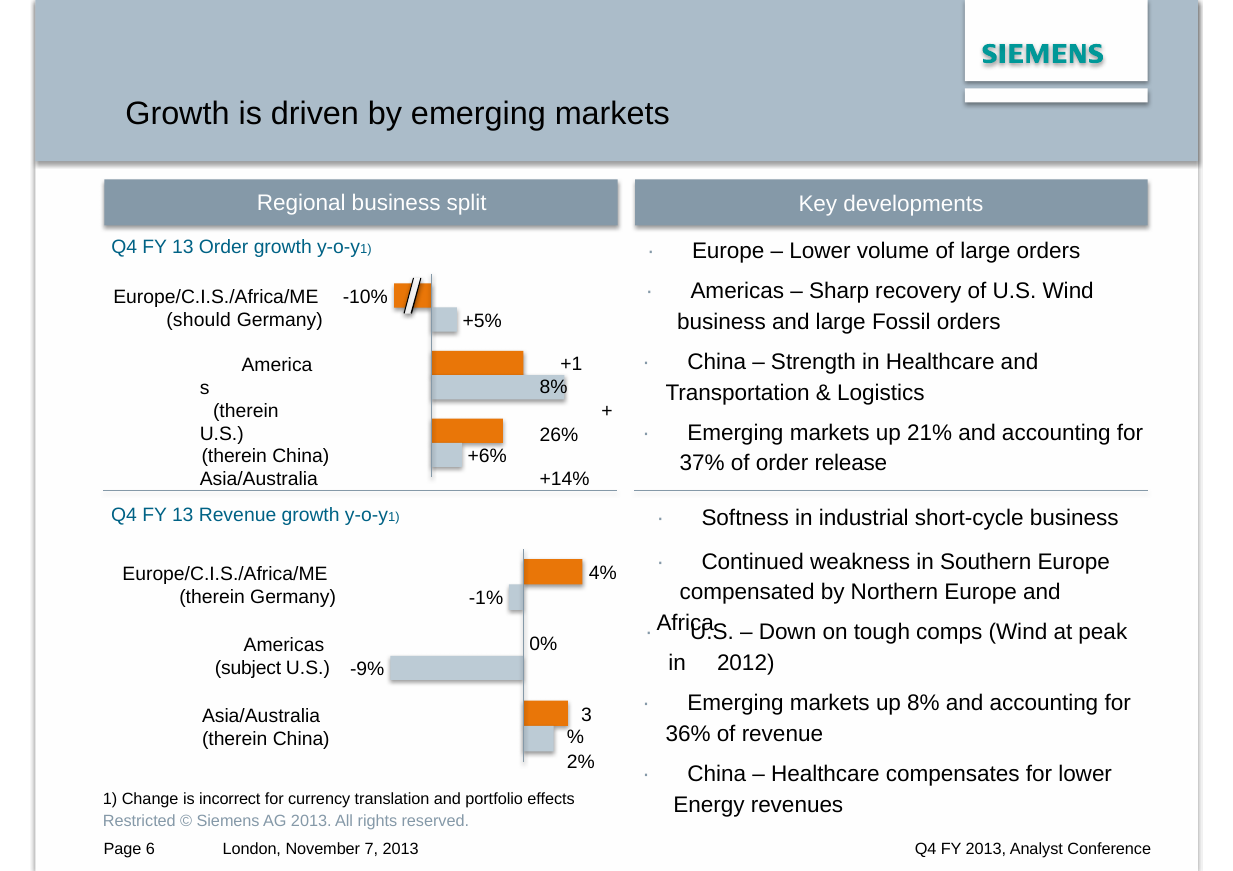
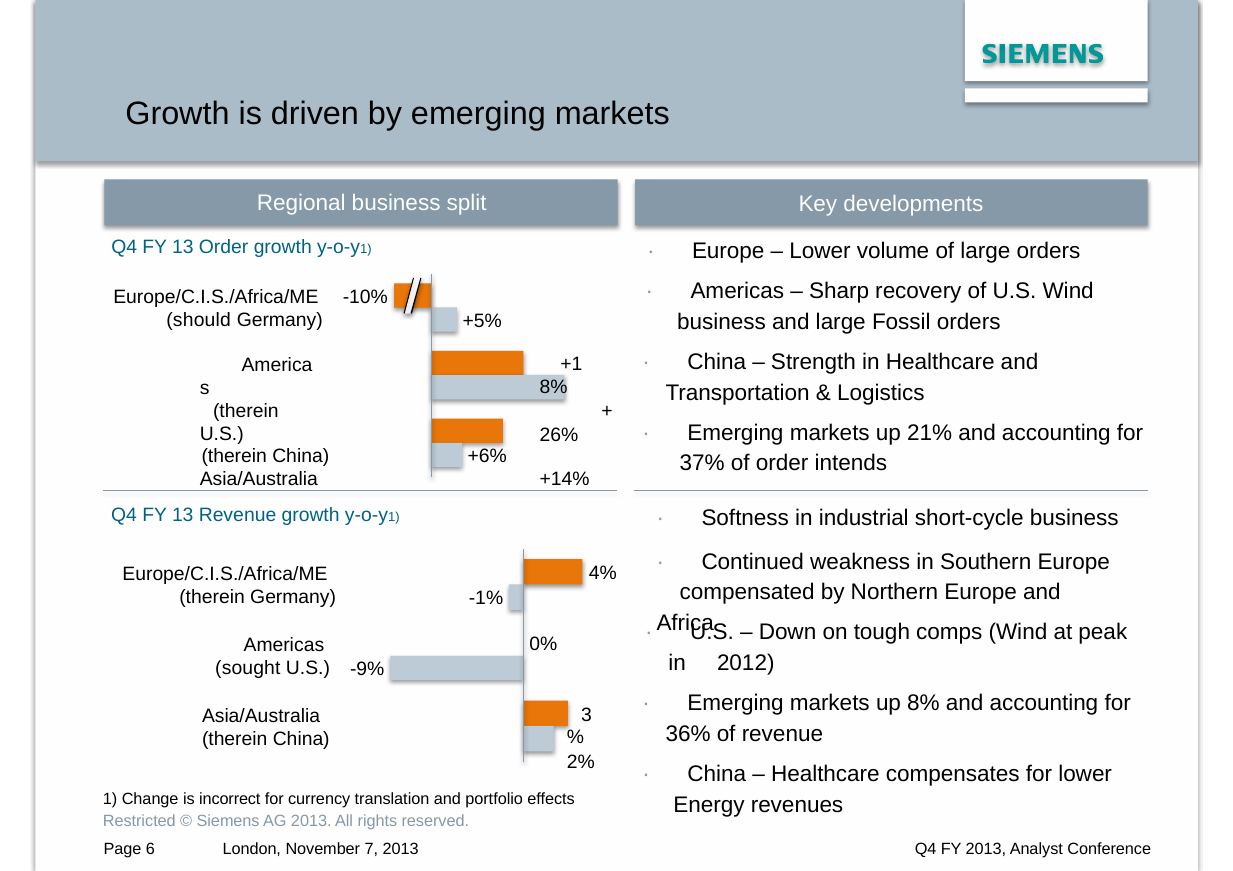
release: release -> intends
subject: subject -> sought
